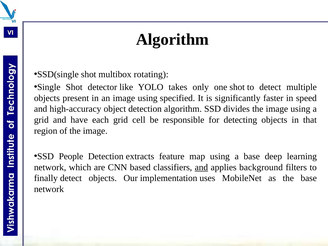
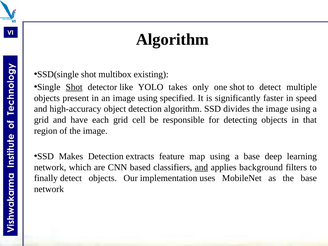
rotating: rotating -> existing
Shot at (74, 87) underline: none -> present
People: People -> Makes
